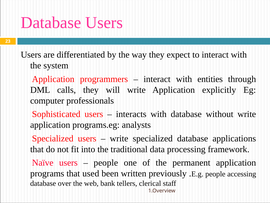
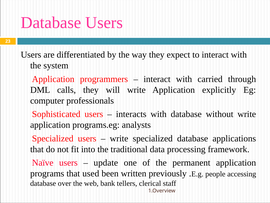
entities: entities -> carried
people at (106, 162): people -> update
